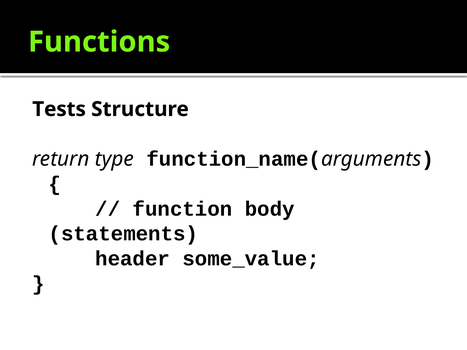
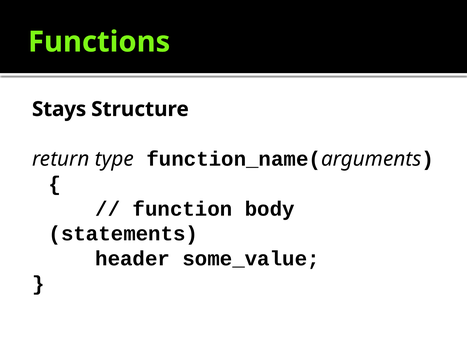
Tests: Tests -> Stays
